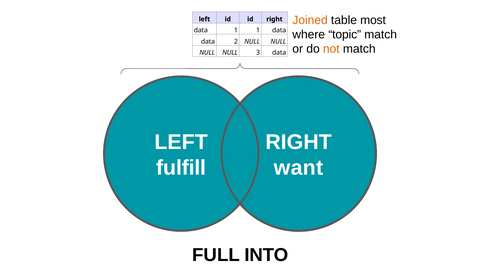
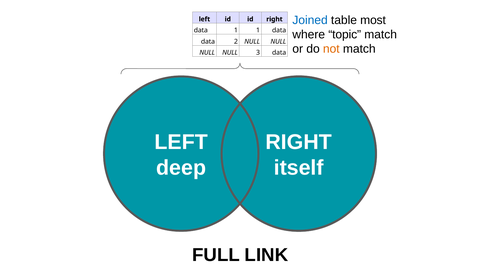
Joined colour: orange -> blue
fulfill: fulfill -> deep
want: want -> itself
INTO: INTO -> LINK
